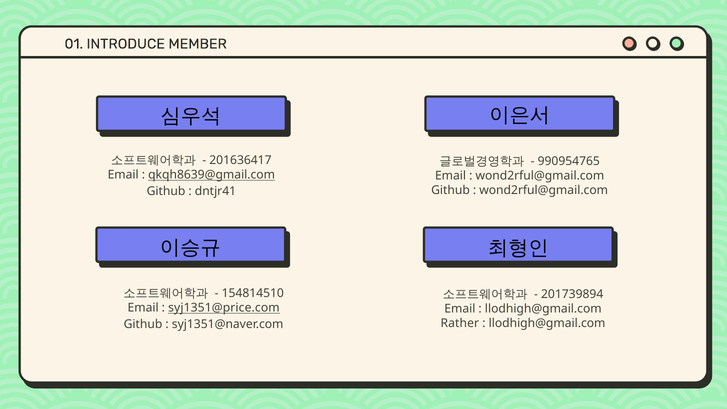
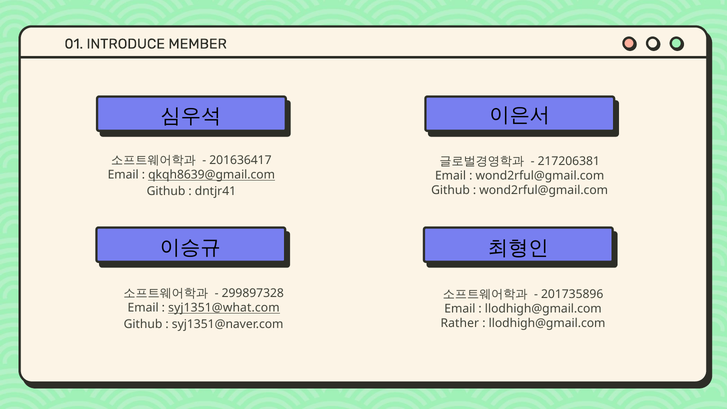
990954765: 990954765 -> 217206381
154814510: 154814510 -> 299897328
201739894: 201739894 -> 201735896
syj1351@price.com: syj1351@price.com -> syj1351@what.com
